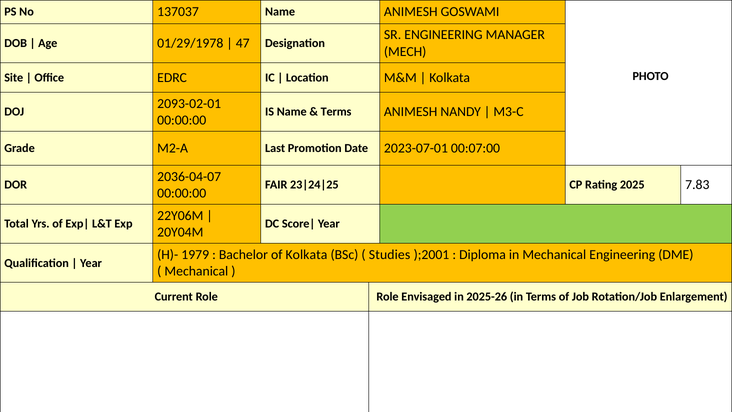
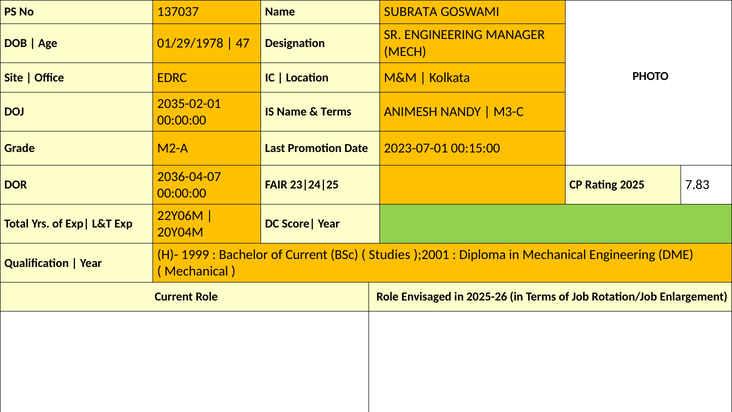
Name ANIMESH: ANIMESH -> SUBRATA
2093-02-01: 2093-02-01 -> 2035-02-01
00:07:00: 00:07:00 -> 00:15:00
1979: 1979 -> 1999
of Kolkata: Kolkata -> Current
